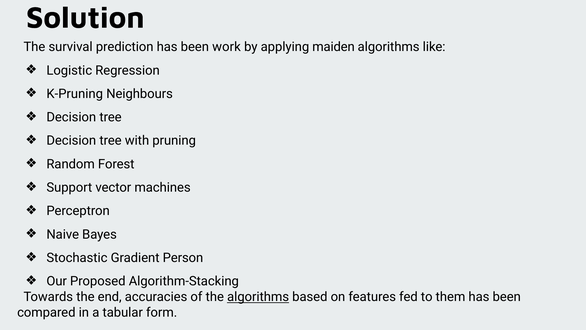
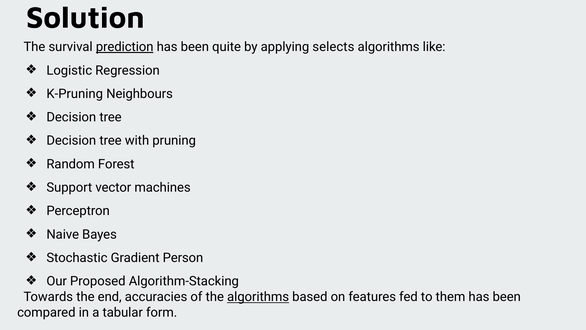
prediction underline: none -> present
work: work -> quite
maiden: maiden -> selects
